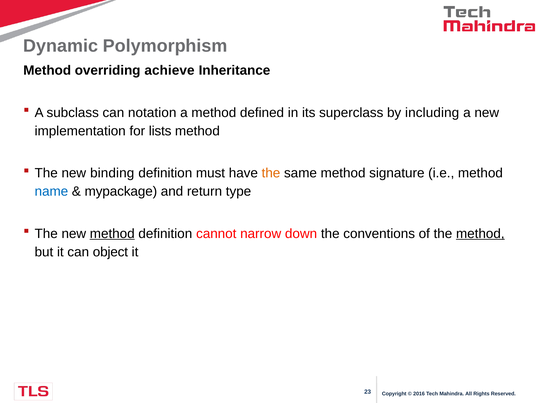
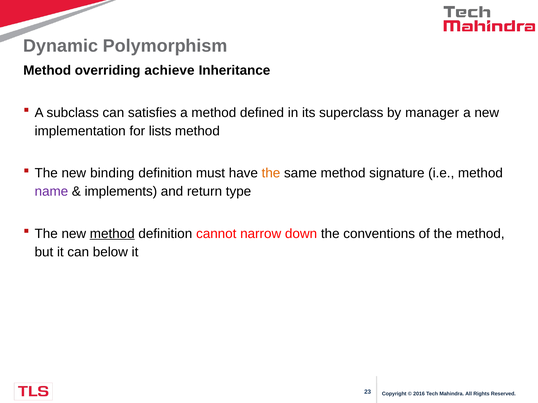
notation: notation -> satisfies
including: including -> manager
name colour: blue -> purple
mypackage: mypackage -> implements
method at (480, 234) underline: present -> none
object: object -> below
